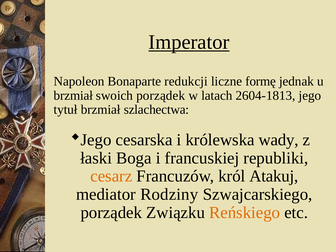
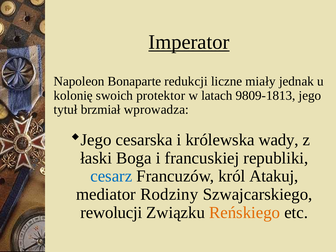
formę: formę -> miały
brzmiał at (73, 96): brzmiał -> kolonię
swoich porządek: porządek -> protektor
2604-1813: 2604-1813 -> 9809-1813
szlachectwa: szlachectwa -> wprowadza
cesarz colour: orange -> blue
porządek at (111, 212): porządek -> rewolucji
